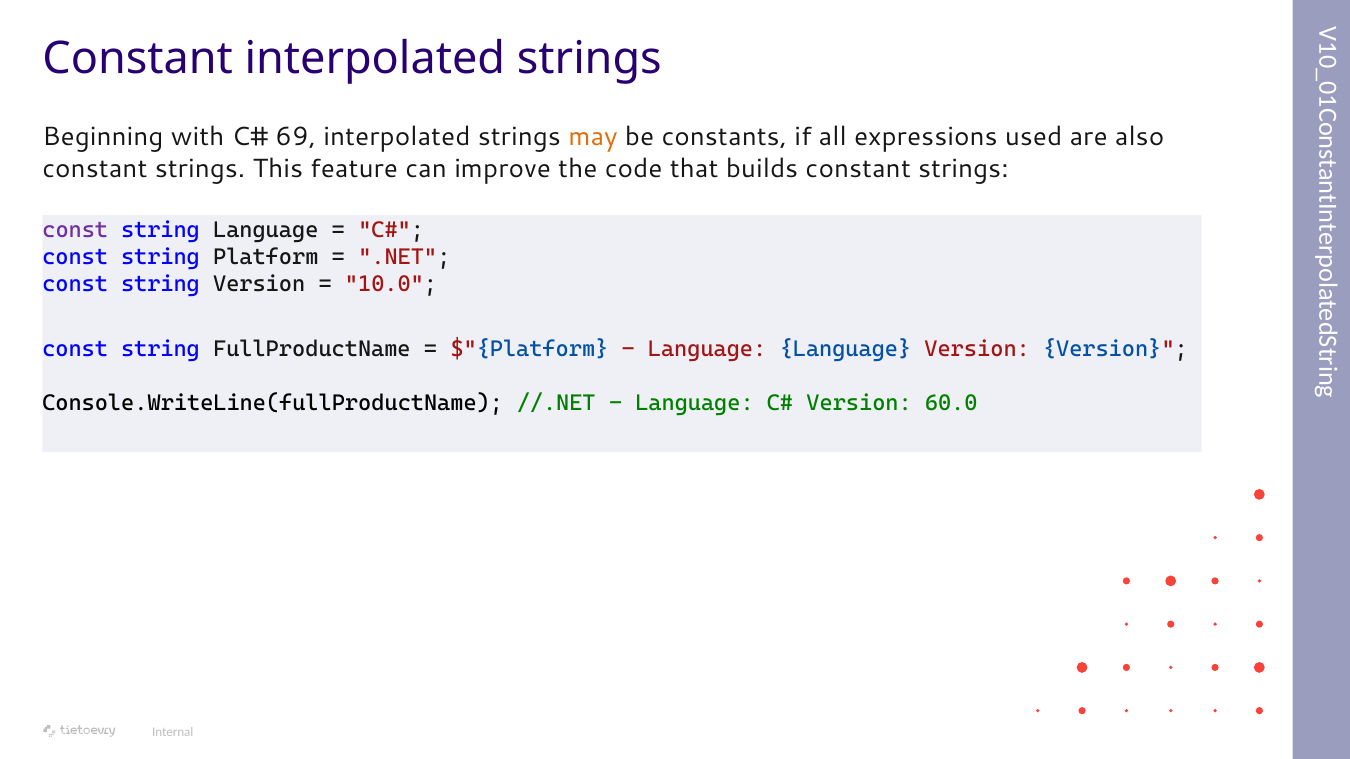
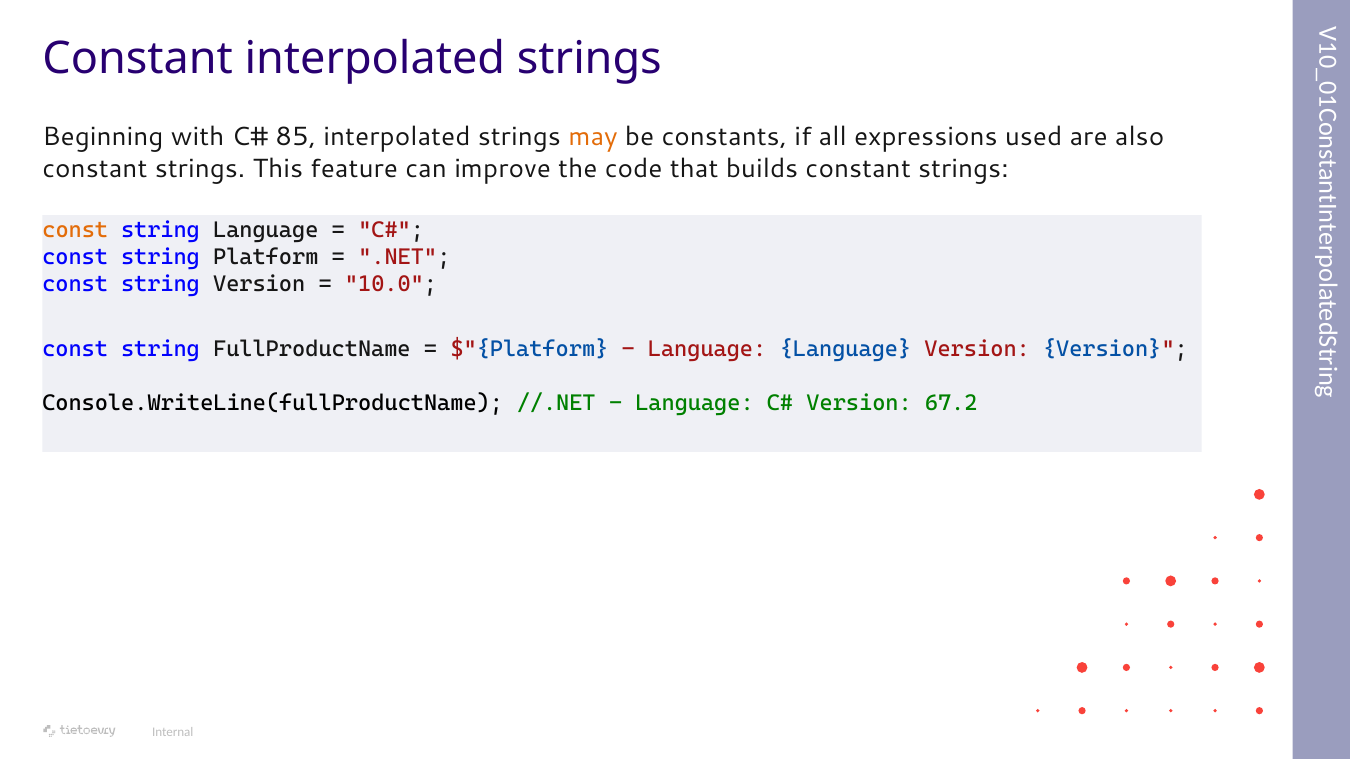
69: 69 -> 85
const at (75, 230) colour: purple -> orange
60.0: 60.0 -> 67.2
